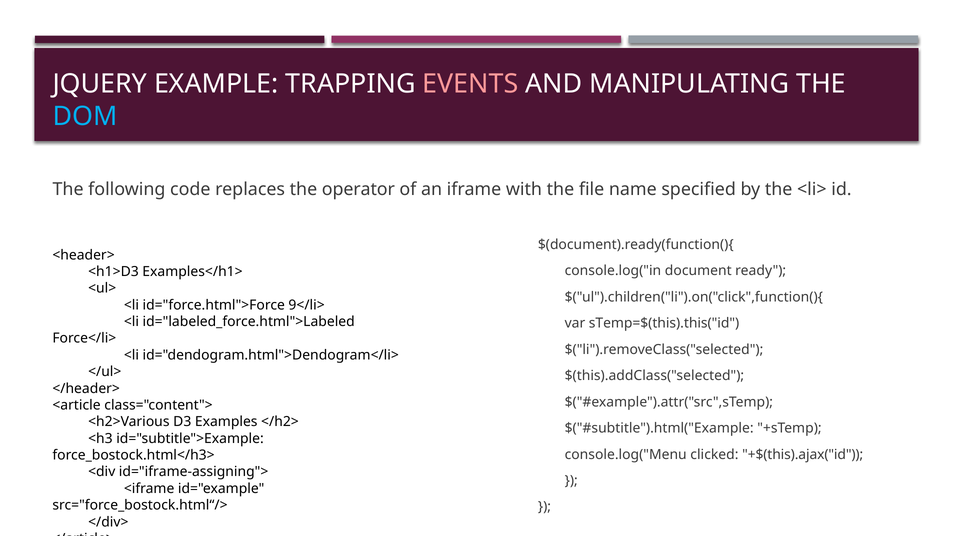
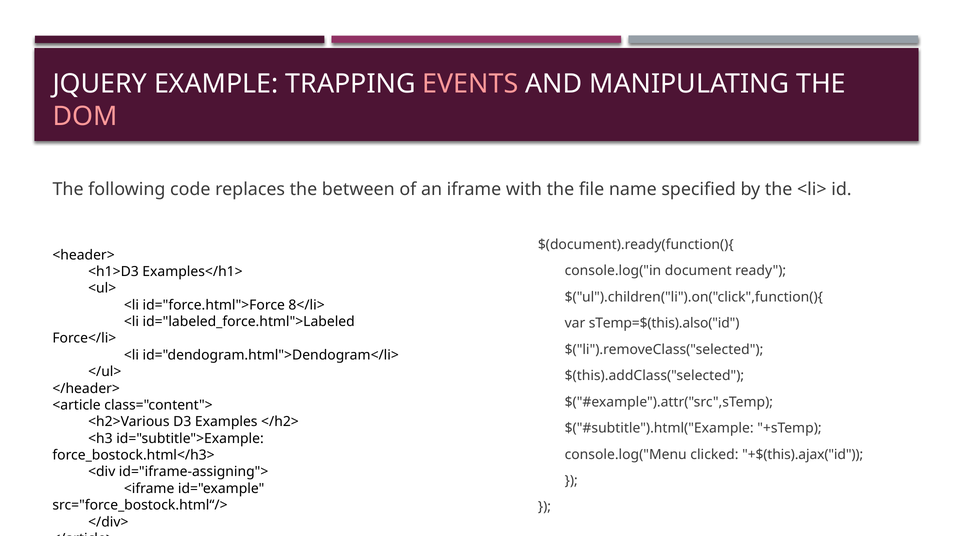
DOM colour: light blue -> pink
operator: operator -> between
9</li>: 9</li> -> 8</li>
sTemp=$(this).this("id: sTemp=$(this).this("id -> sTemp=$(this).also("id
